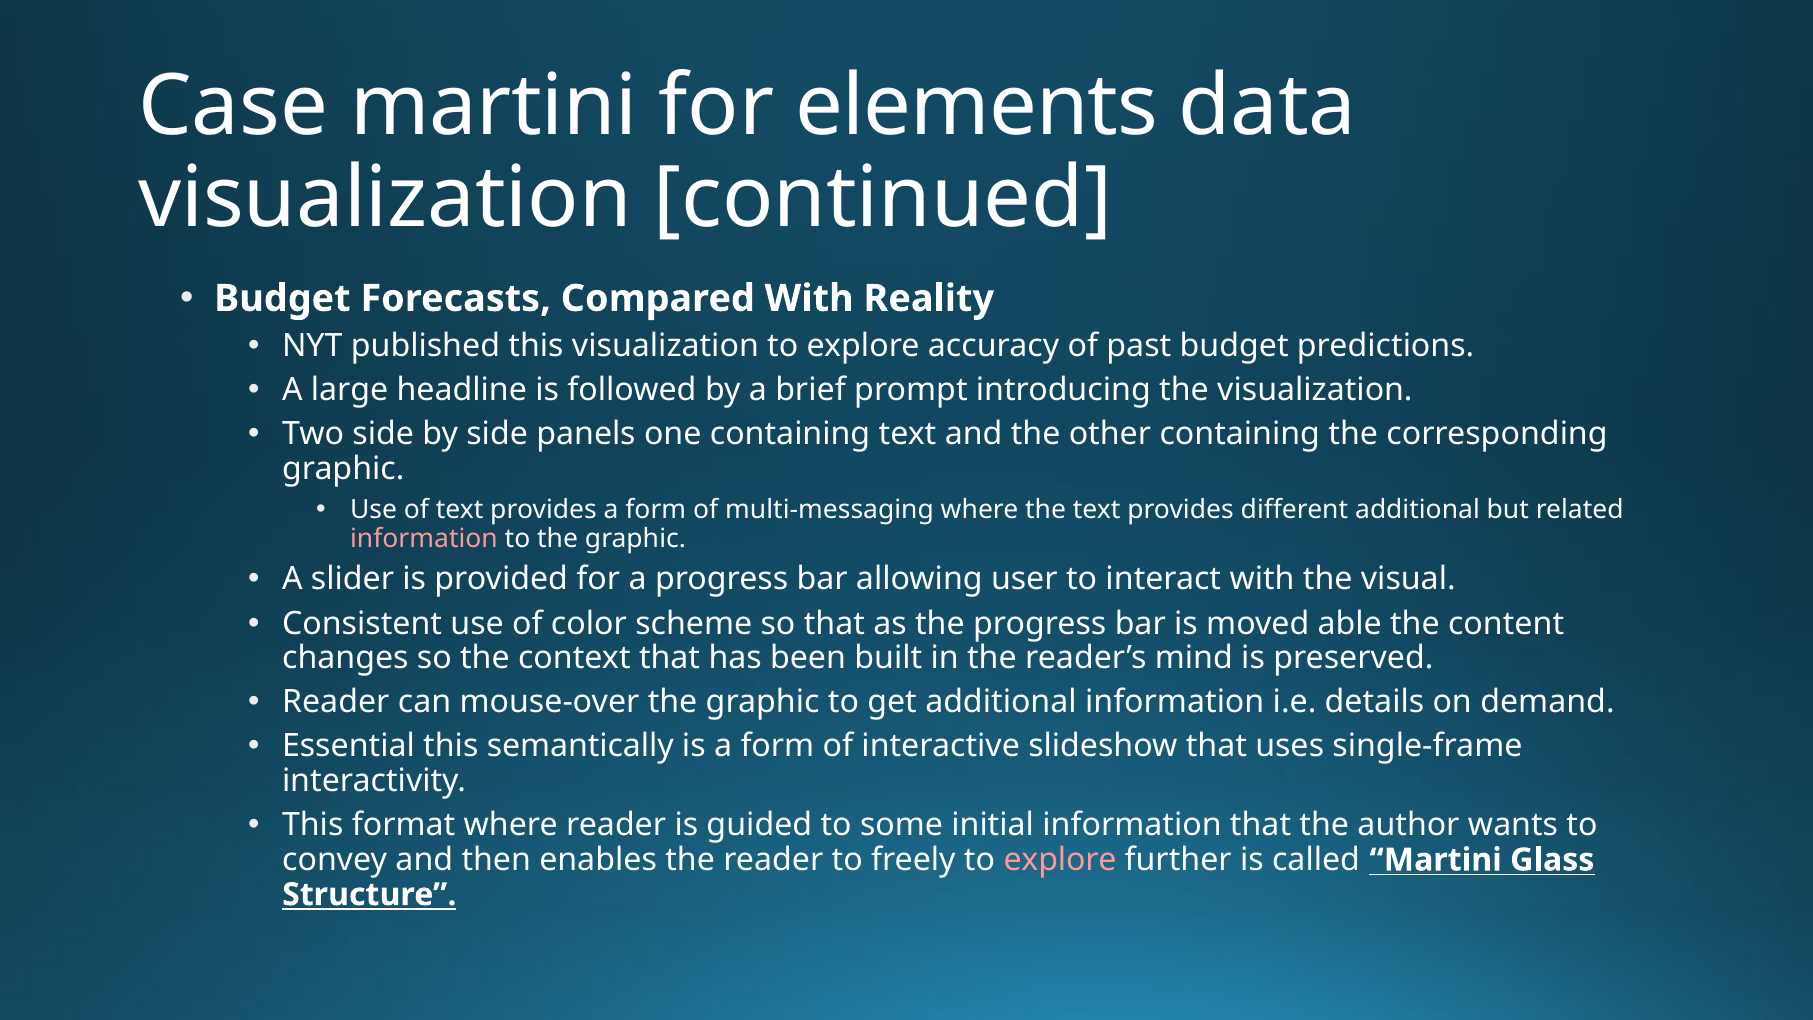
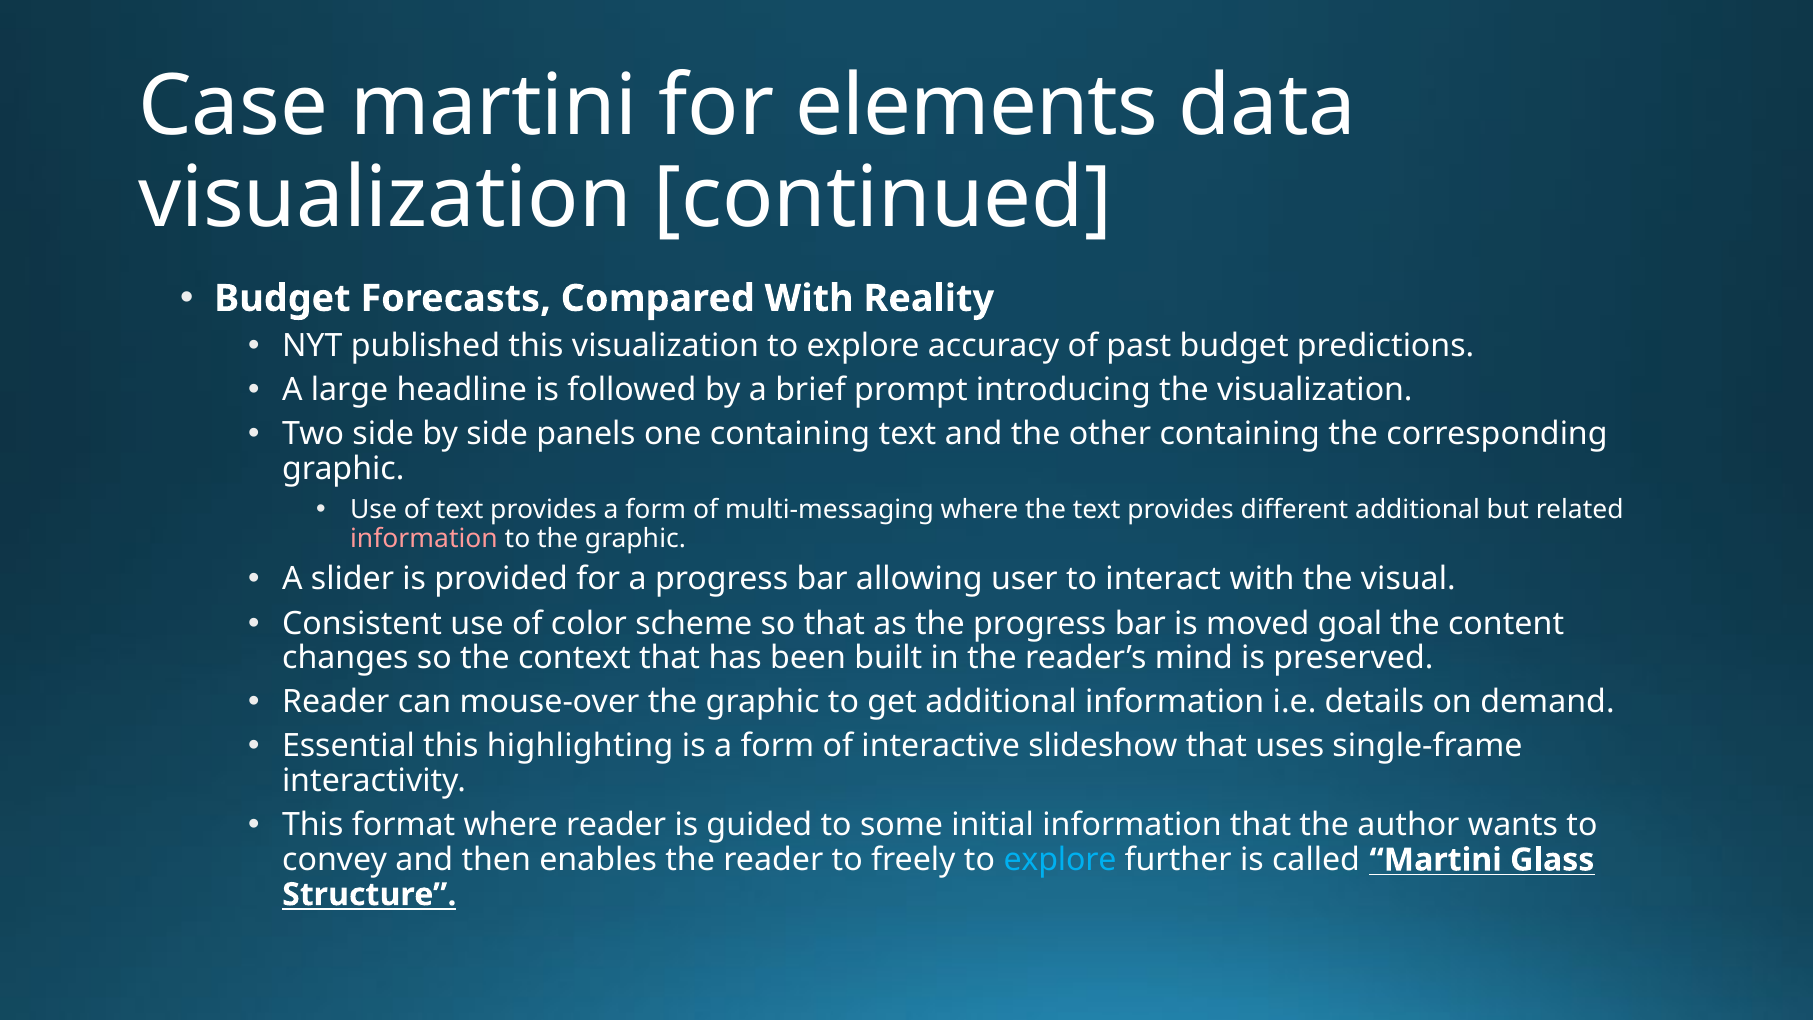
able: able -> goal
semantically: semantically -> highlighting
explore at (1060, 860) colour: pink -> light blue
